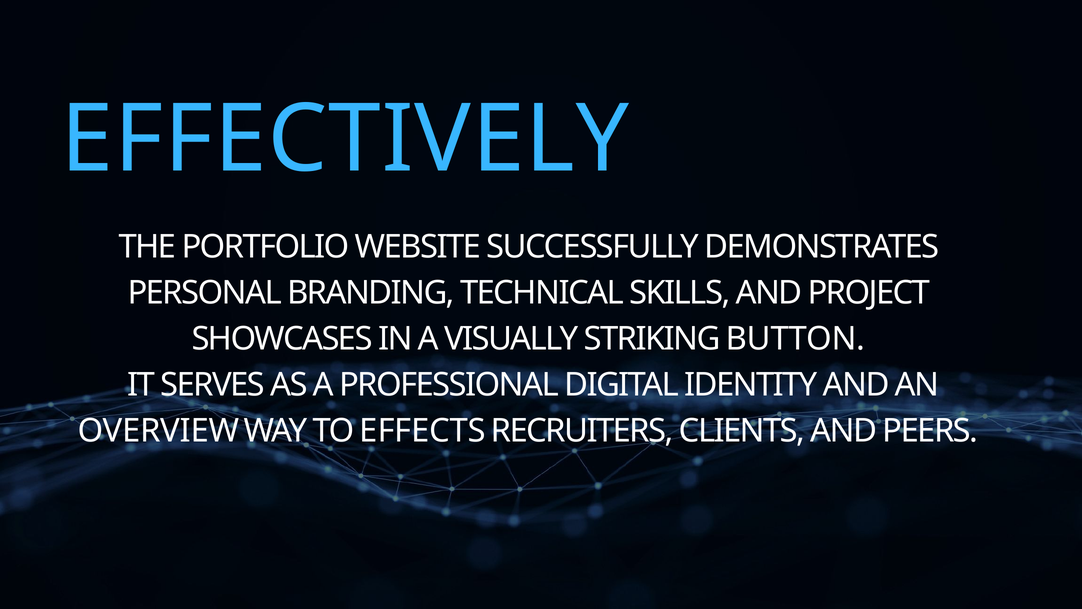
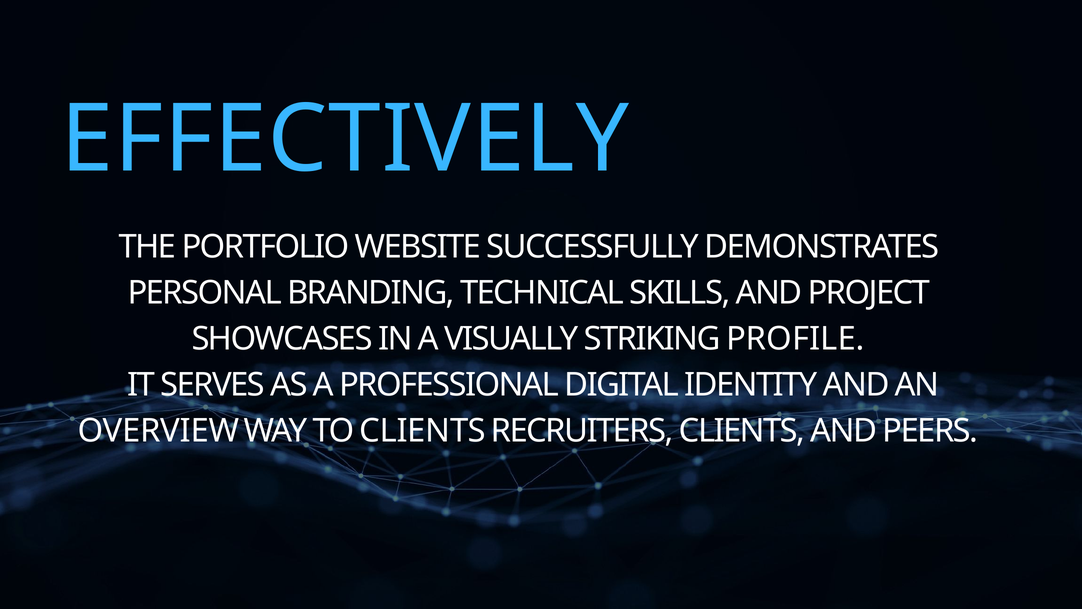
BUTTON: BUTTON -> PROFILE
TO EFFECTS: EFFECTS -> CLIENTS
